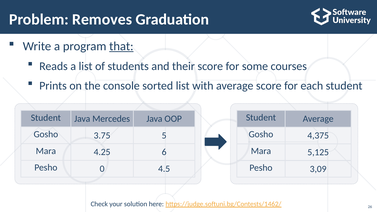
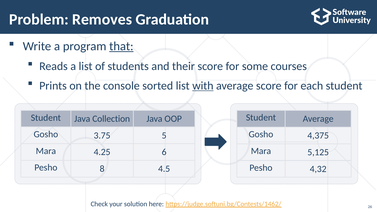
with underline: none -> present
Mercedes: Mercedes -> Collection
0: 0 -> 8
3,09: 3,09 -> 4,32
